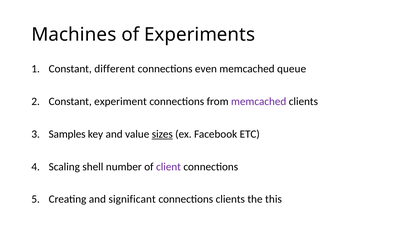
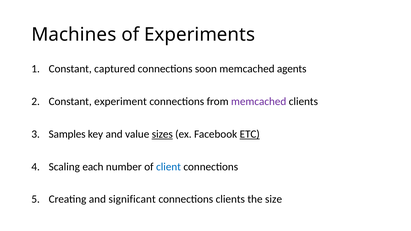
different: different -> captured
even: even -> soon
queue: queue -> agents
ETC underline: none -> present
shell: shell -> each
client colour: purple -> blue
this: this -> size
